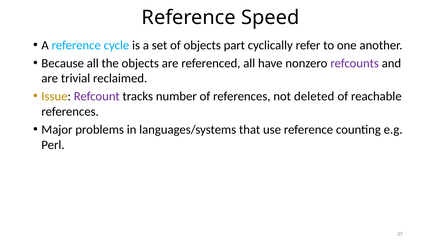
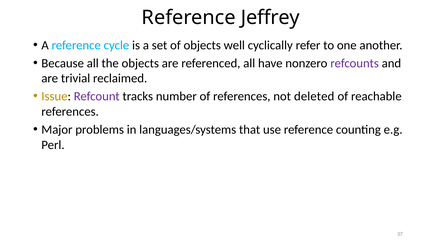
Speed: Speed -> Jeffrey
part: part -> well
